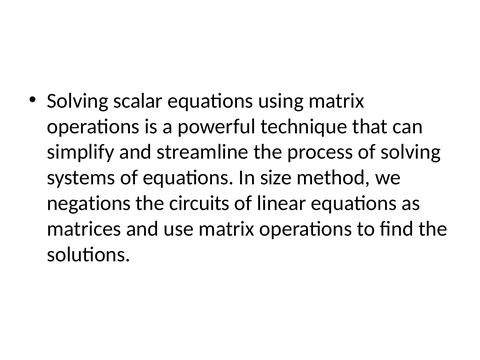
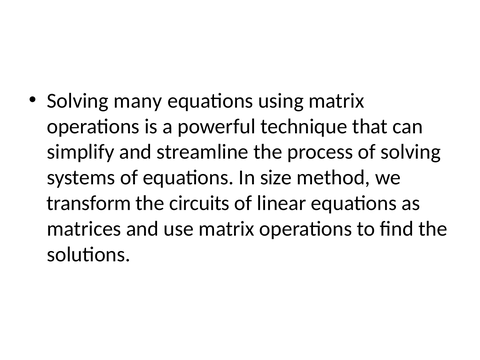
scalar: scalar -> many
negations: negations -> transform
